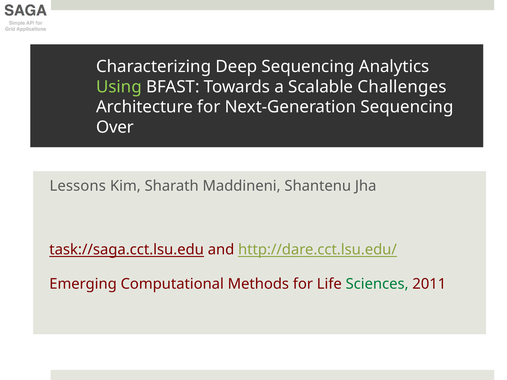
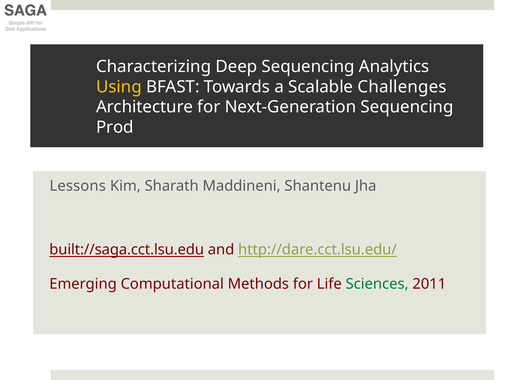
Using colour: light green -> yellow
Over: Over -> Prod
task://saga.cct.lsu.edu: task://saga.cct.lsu.edu -> built://saga.cct.lsu.edu
